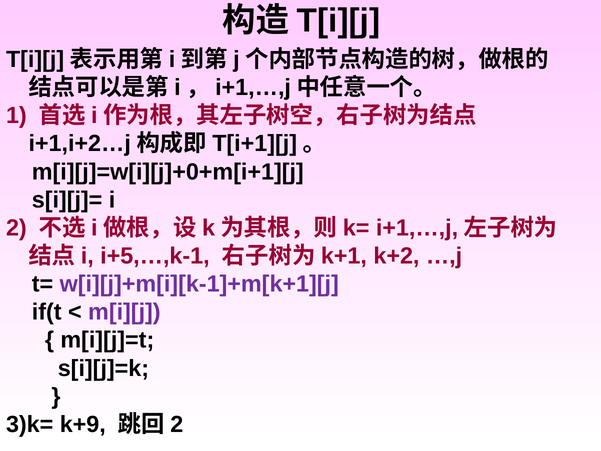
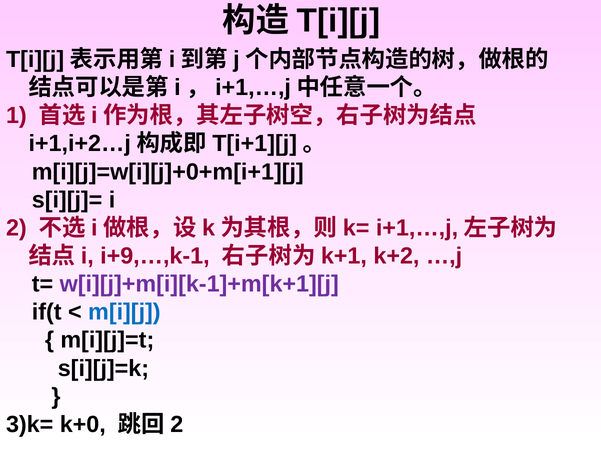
i+5,…,k-1: i+5,…,k-1 -> i+9,…,k-1
m[i][j colour: purple -> blue
k+9: k+9 -> k+0
